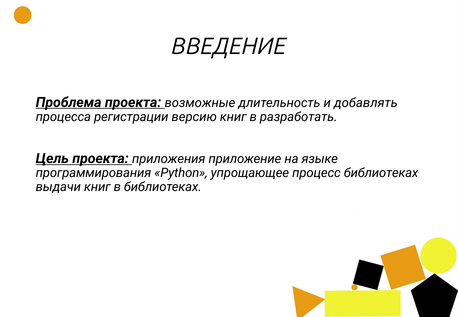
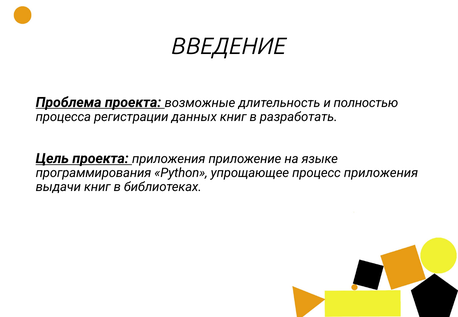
добавлять: добавлять -> полностью
версию: версию -> данных
процесс библиотеках: библиотеках -> приложения
